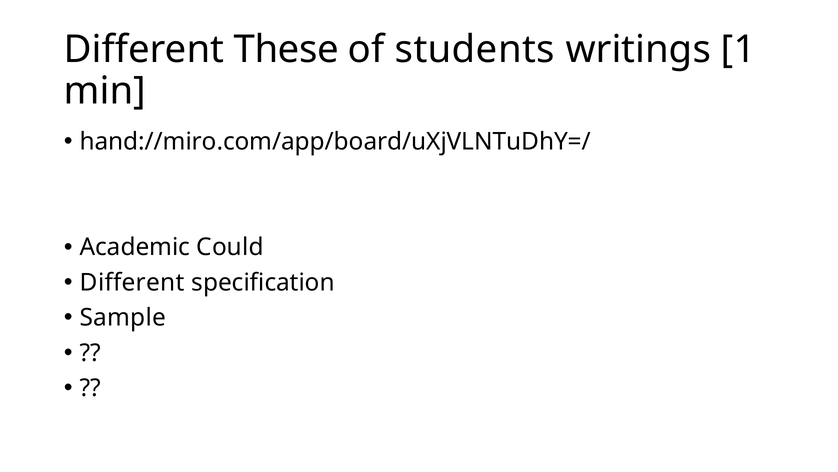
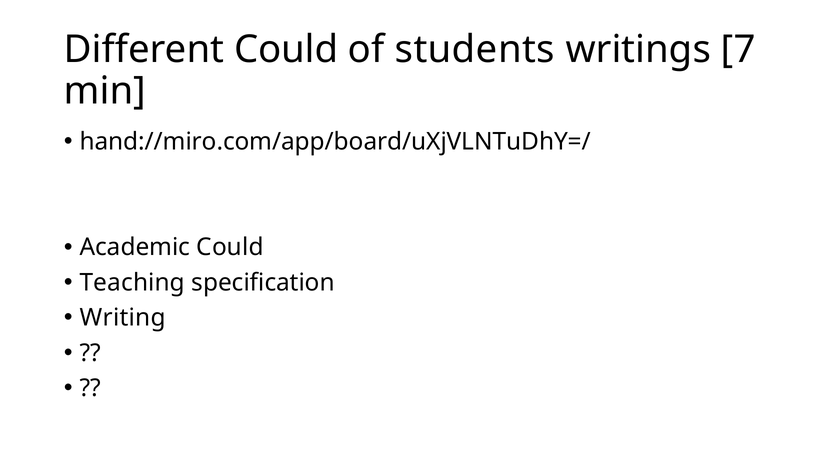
Different These: These -> Could
1: 1 -> 7
Different at (132, 282): Different -> Teaching
Sample: Sample -> Writing
